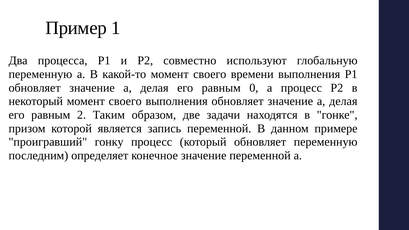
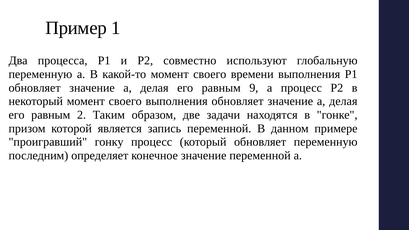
0: 0 -> 9
